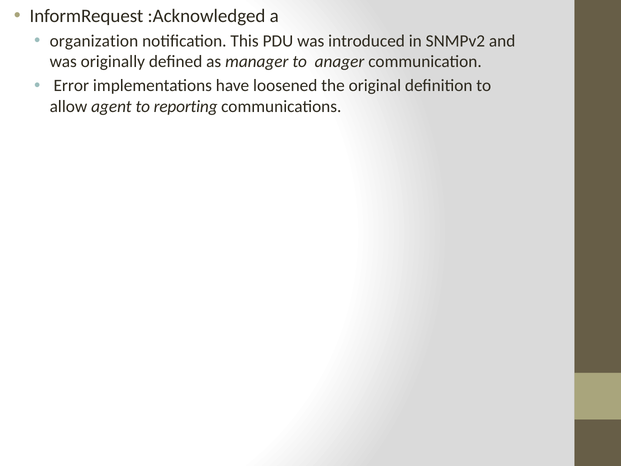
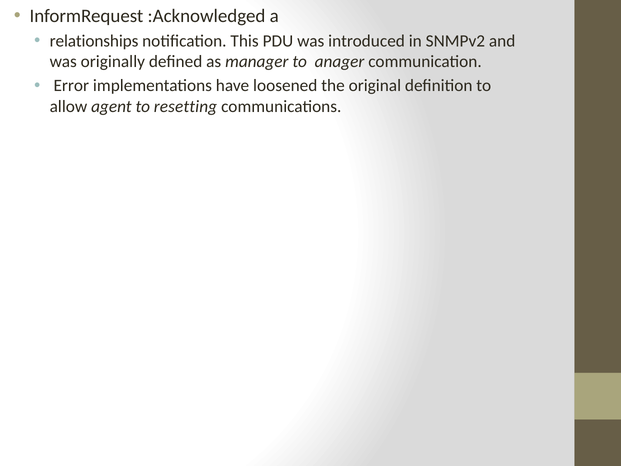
organization: organization -> relationships
reporting: reporting -> resetting
